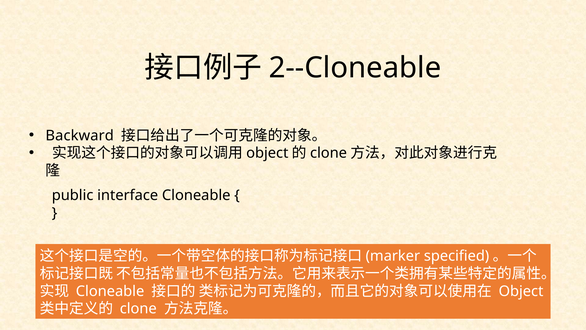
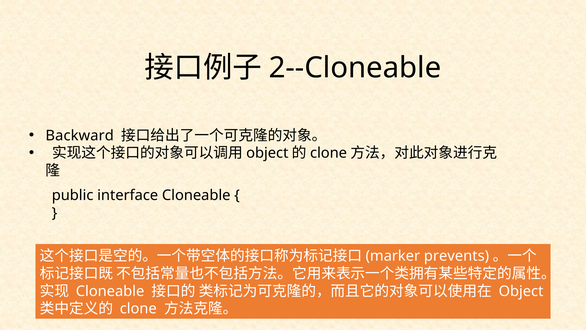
specified: specified -> prevents
